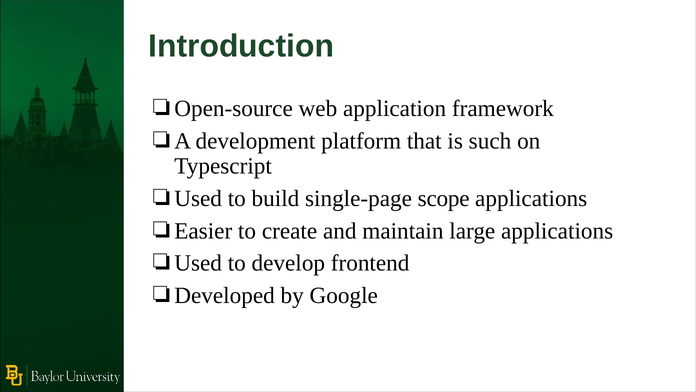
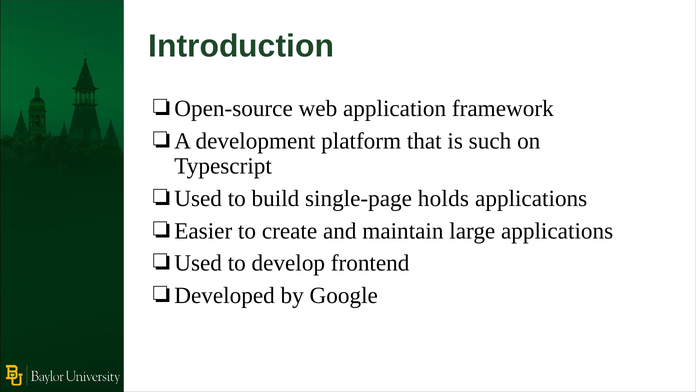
scope: scope -> holds
